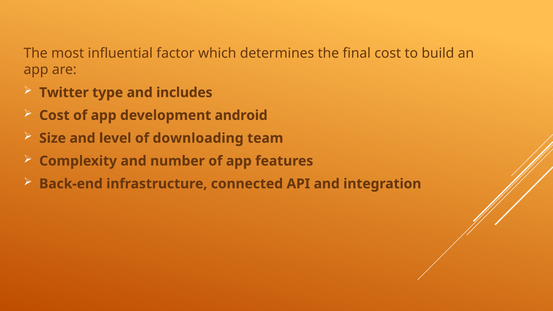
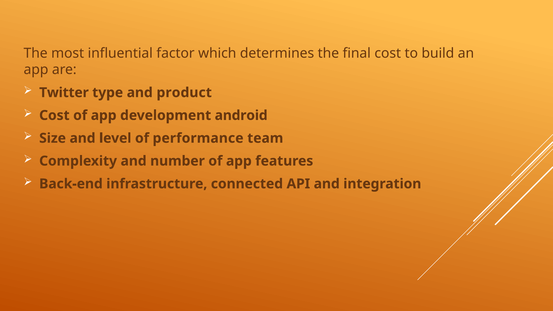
includes: includes -> product
downloading: downloading -> performance
